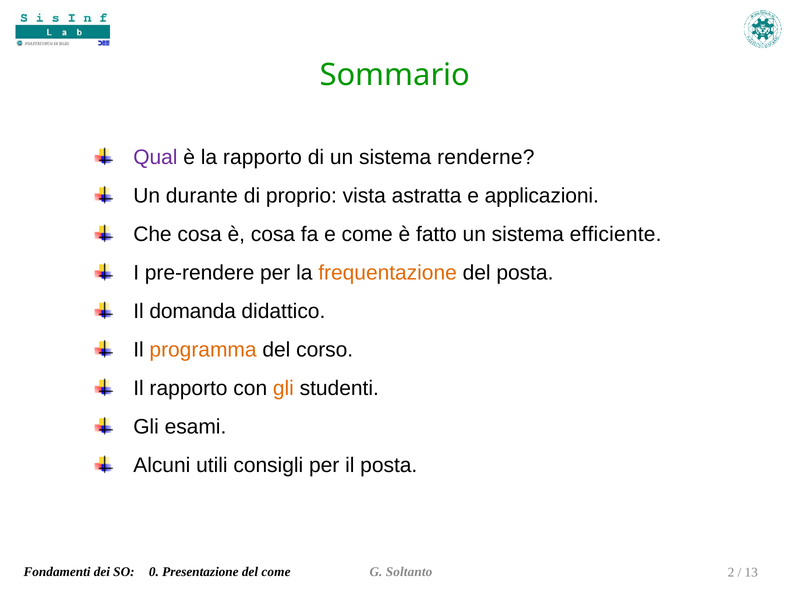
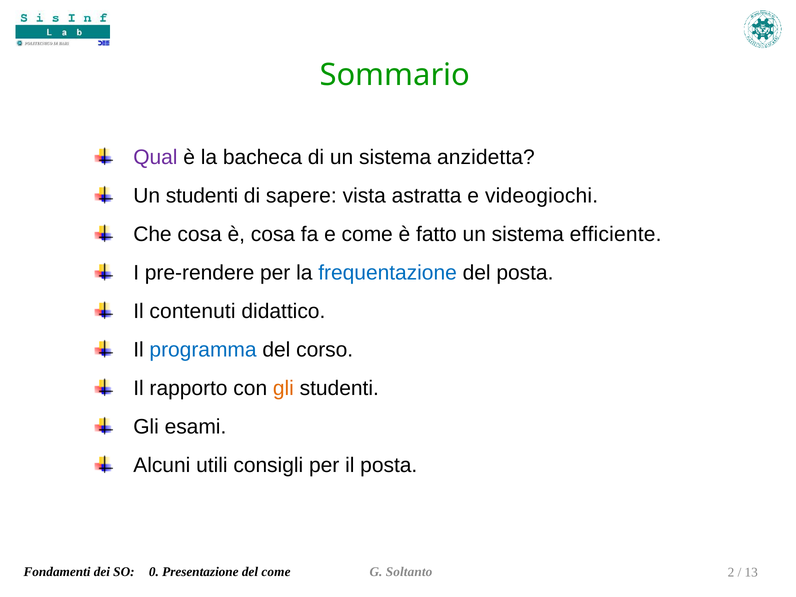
la rapporto: rapporto -> bacheca
renderne: renderne -> anzidetta
Un durante: durante -> studenti
proprio: proprio -> sapere
applicazioni: applicazioni -> videogiochi
frequentazione colour: orange -> blue
domanda: domanda -> contenuti
programma colour: orange -> blue
